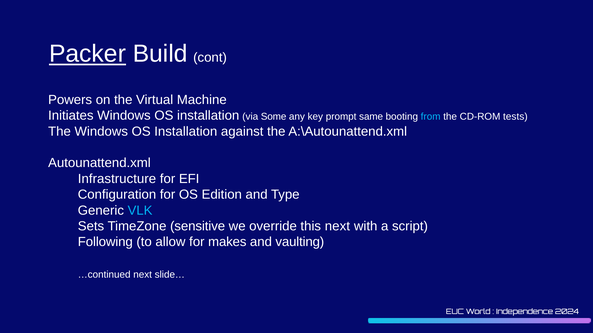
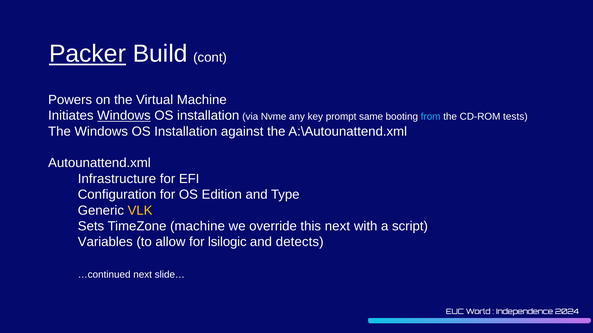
Windows at (124, 116) underline: none -> present
Some: Some -> Nvme
VLK colour: light blue -> yellow
TimeZone sensitive: sensitive -> machine
Following: Following -> Variables
makes: makes -> lsilogic
vaulting: vaulting -> detects
